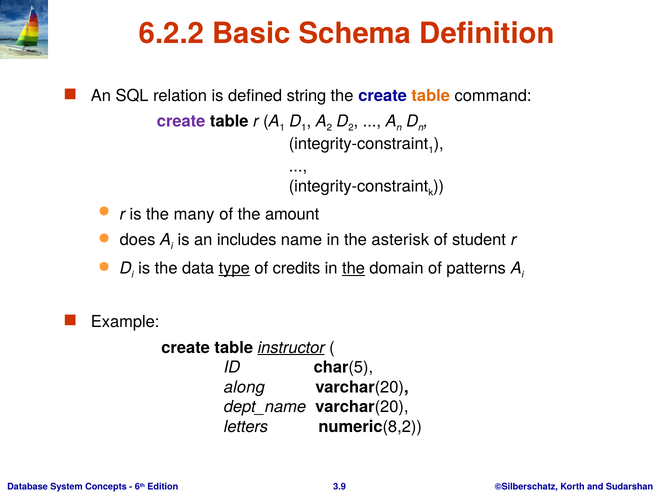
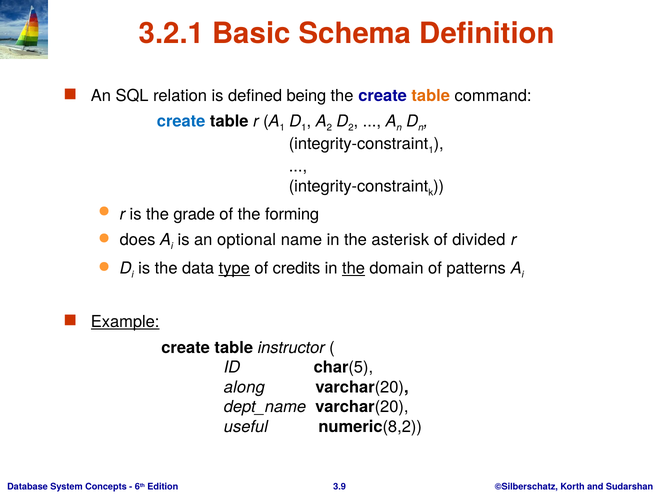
6.2.2: 6.2.2 -> 3.2.1
string: string -> being
create at (181, 121) colour: purple -> blue
many: many -> grade
amount: amount -> forming
includes: includes -> optional
student: student -> divided
Example underline: none -> present
instructor underline: present -> none
letters: letters -> useful
